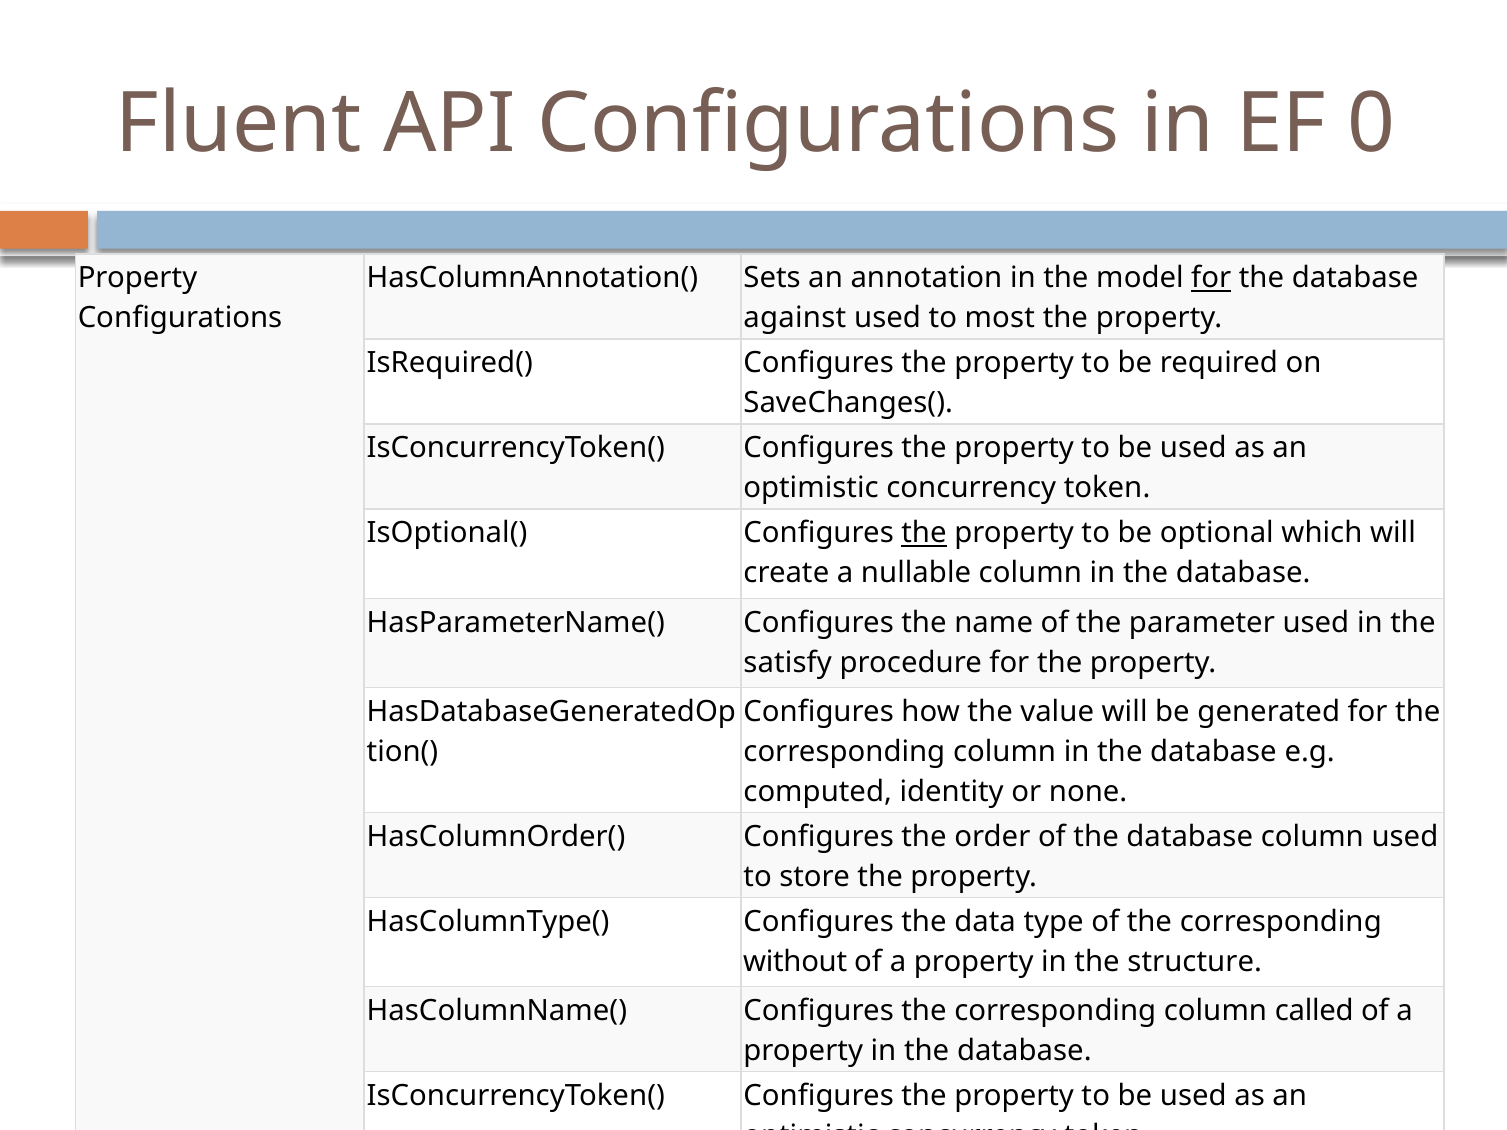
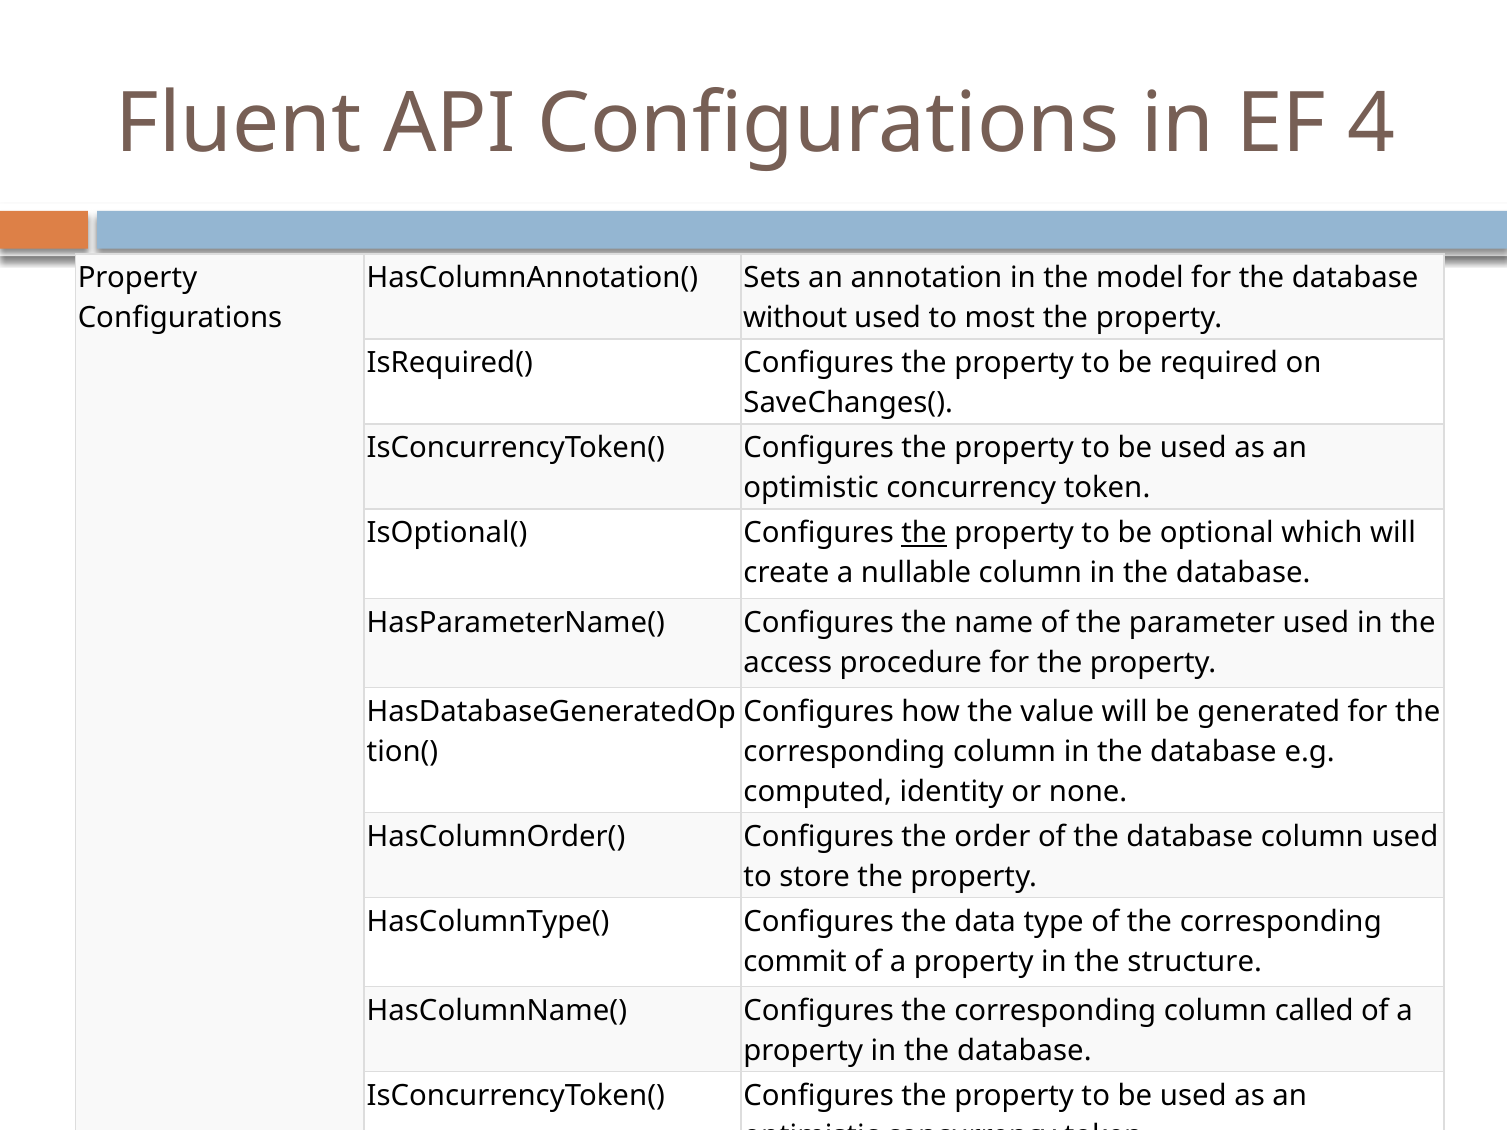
0: 0 -> 4
for at (1211, 278) underline: present -> none
against: against -> without
satisfy: satisfy -> access
without: without -> commit
